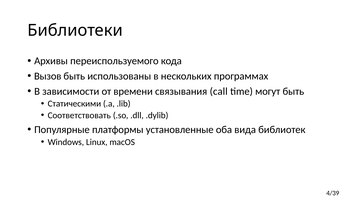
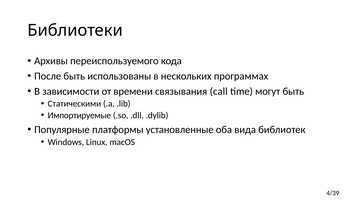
Вызов: Вызов -> После
Соответствовать: Соответствовать -> Импортируемые
